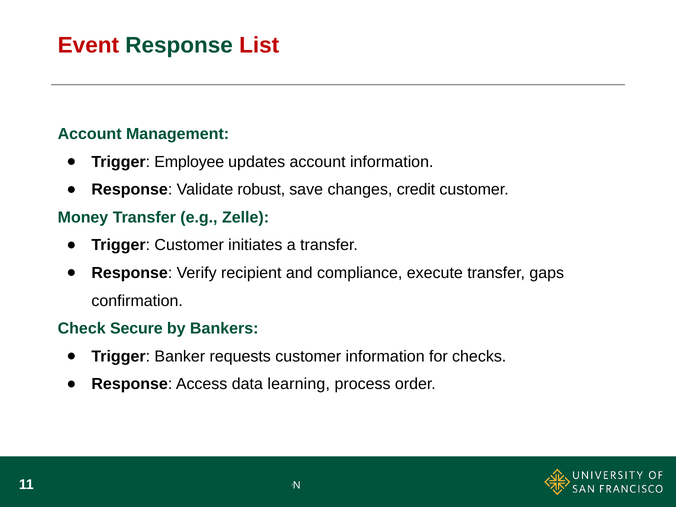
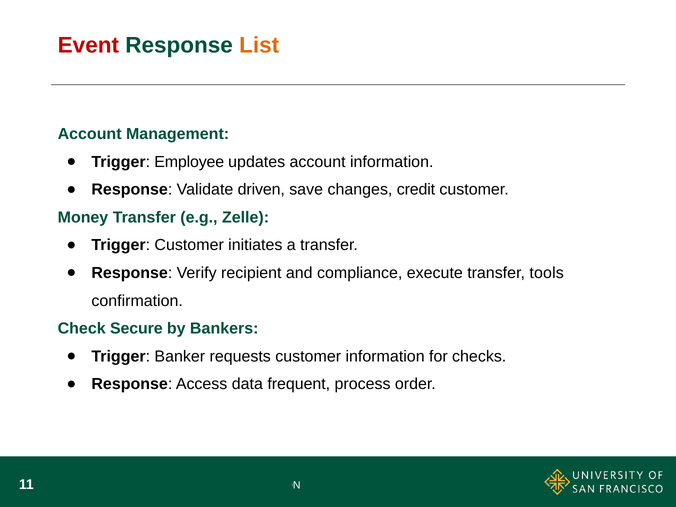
List colour: red -> orange
robust: robust -> driven
gaps: gaps -> tools
learning: learning -> frequent
